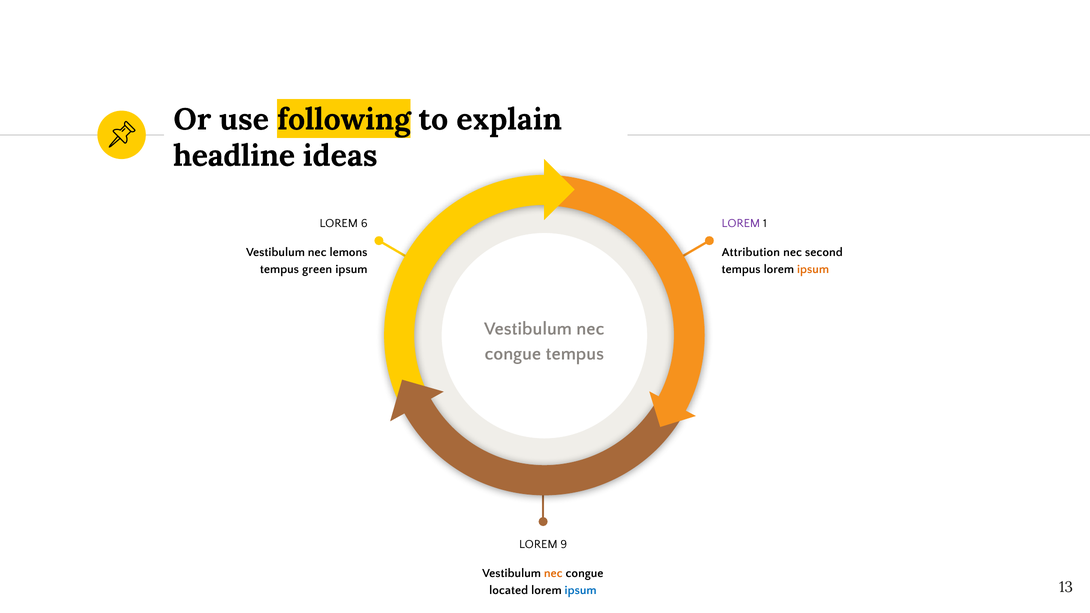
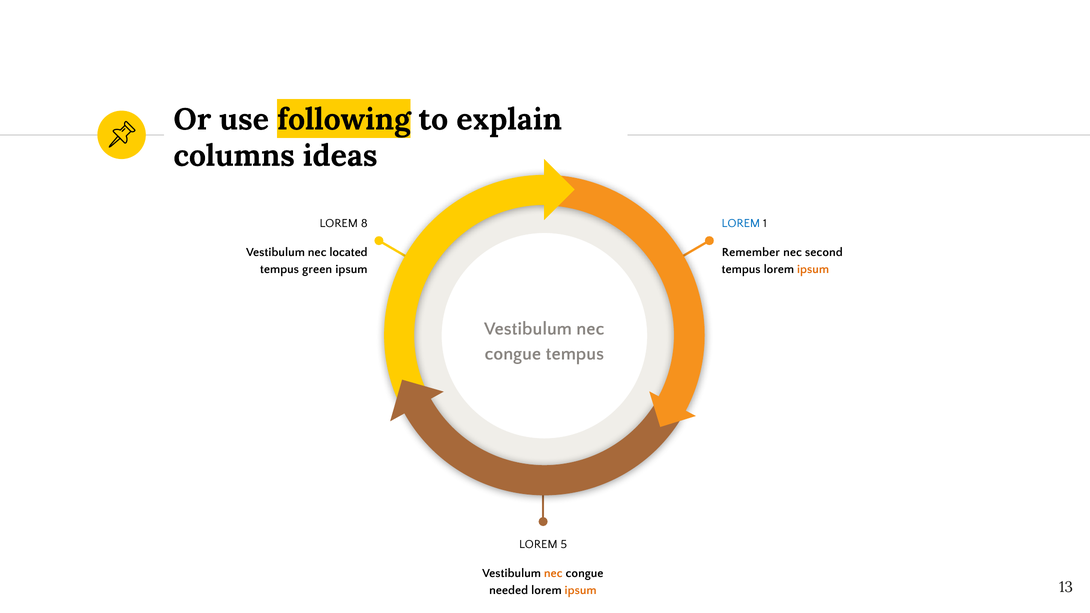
headline: headline -> columns
6: 6 -> 8
LOREM at (741, 223) colour: purple -> blue
lemons: lemons -> located
Attribution: Attribution -> Remember
9: 9 -> 5
located: located -> needed
ipsum at (581, 590) colour: blue -> orange
